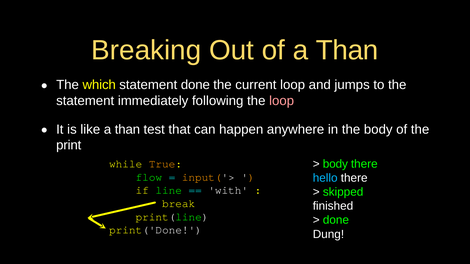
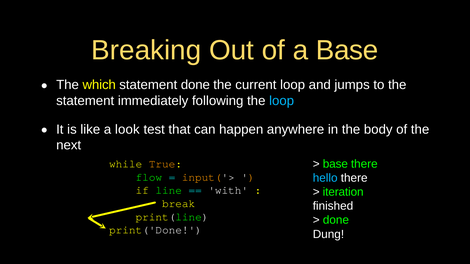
of a Than: Than -> Base
loop at (282, 101) colour: pink -> light blue
like a than: than -> look
print: print -> next
body at (335, 164): body -> base
skipped: skipped -> iteration
